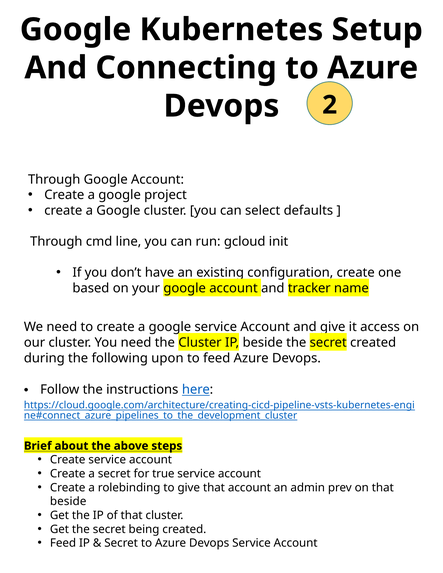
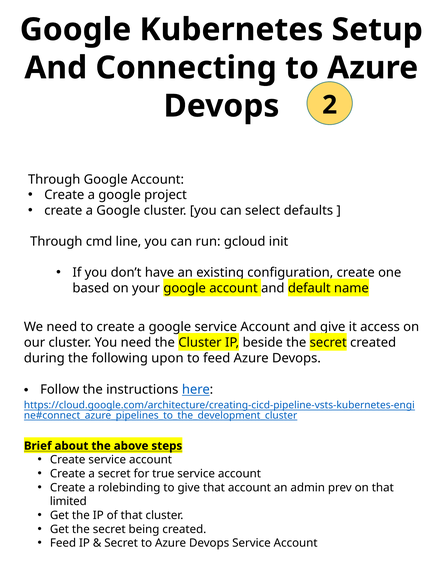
tracker: tracker -> default
beside at (68, 502): beside -> limited
